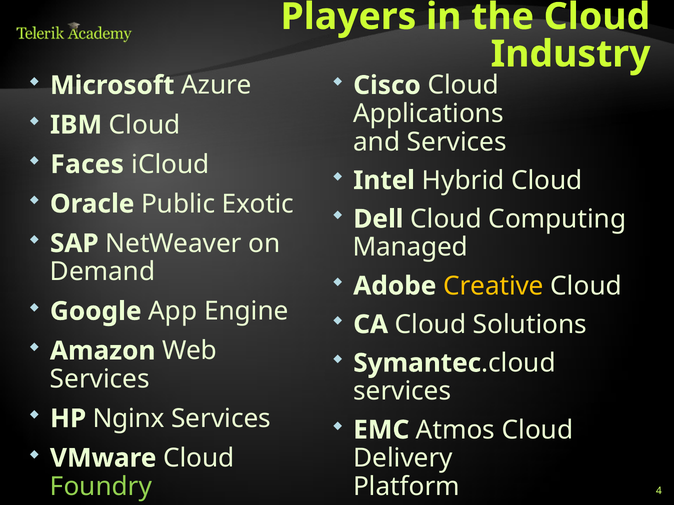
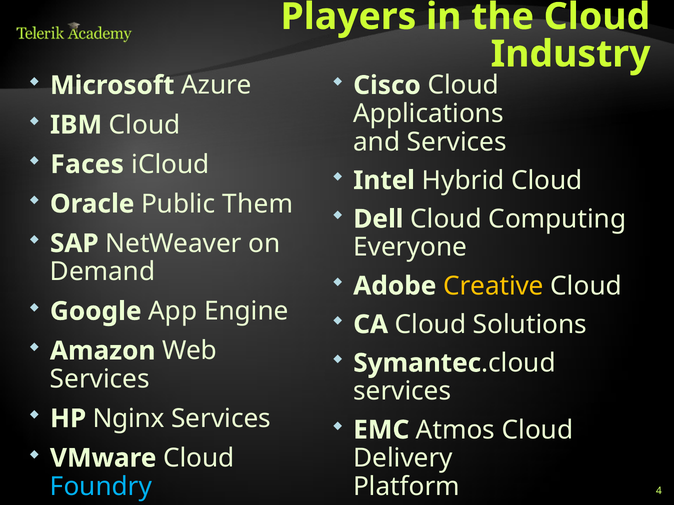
Exotic: Exotic -> Them
Managed: Managed -> Everyone
Foundry colour: light green -> light blue
